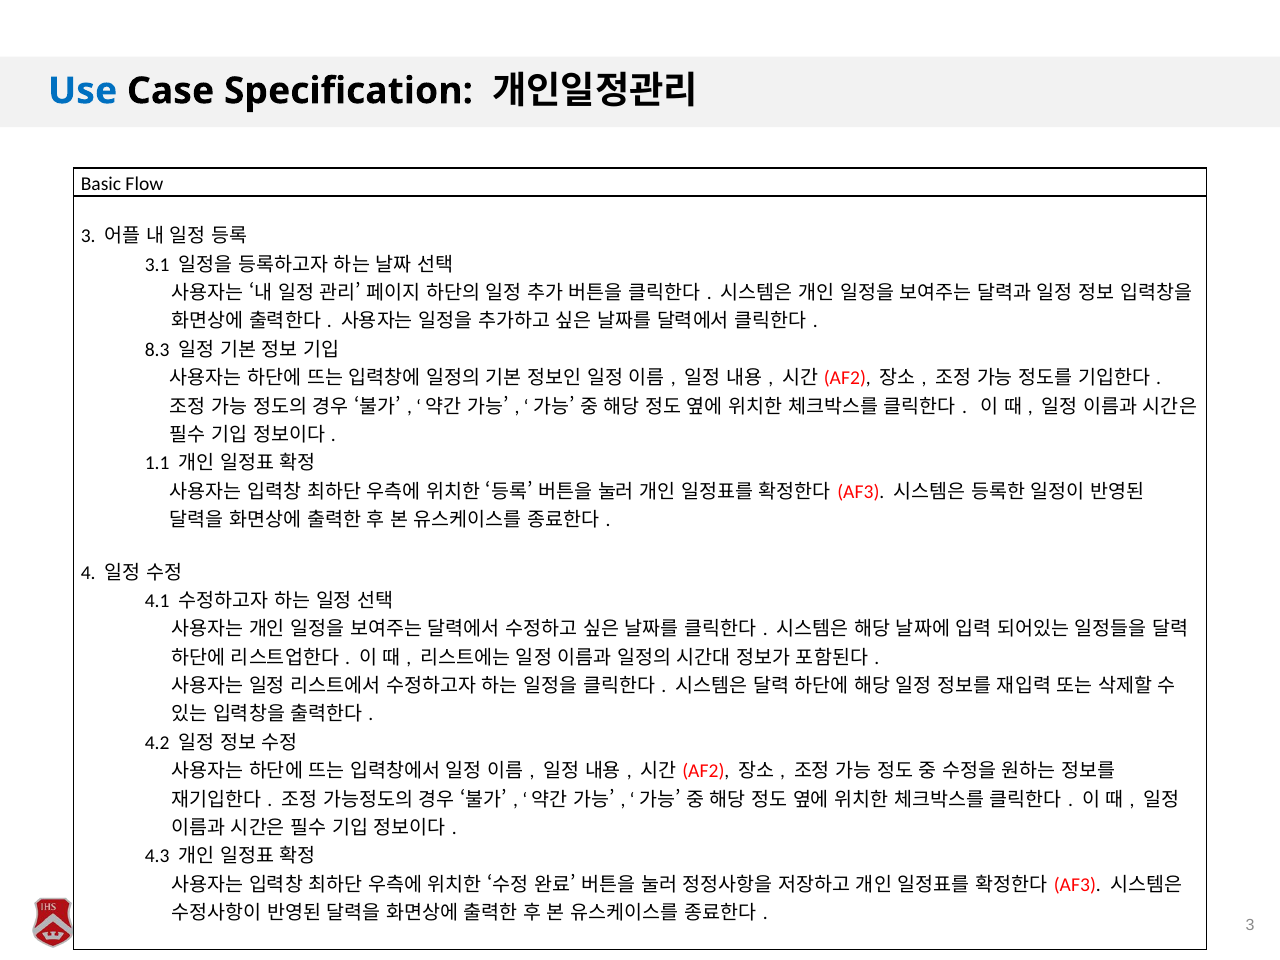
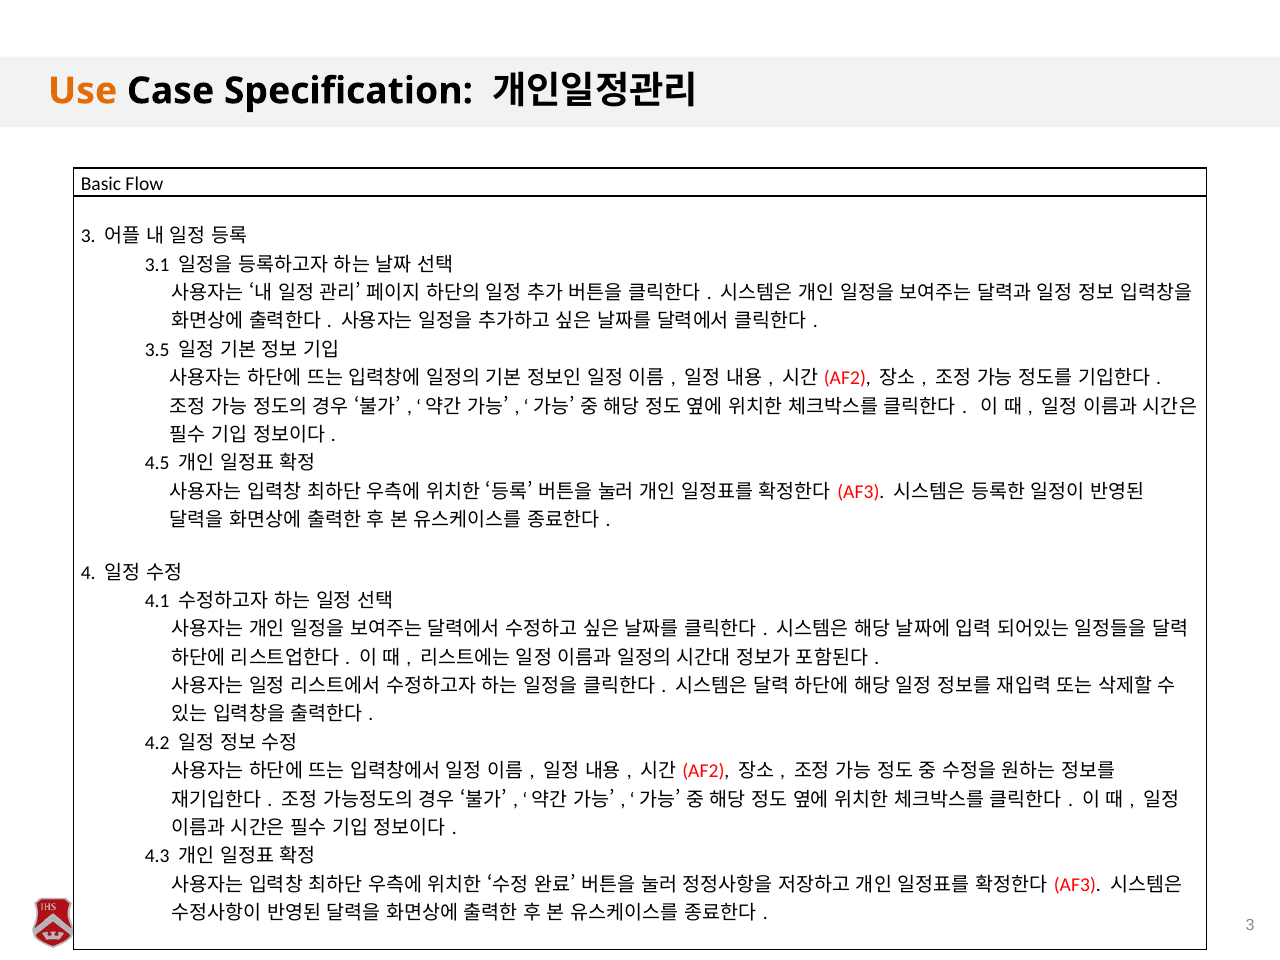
Use colour: blue -> orange
8.3: 8.3 -> 3.5
1.1: 1.1 -> 4.5
